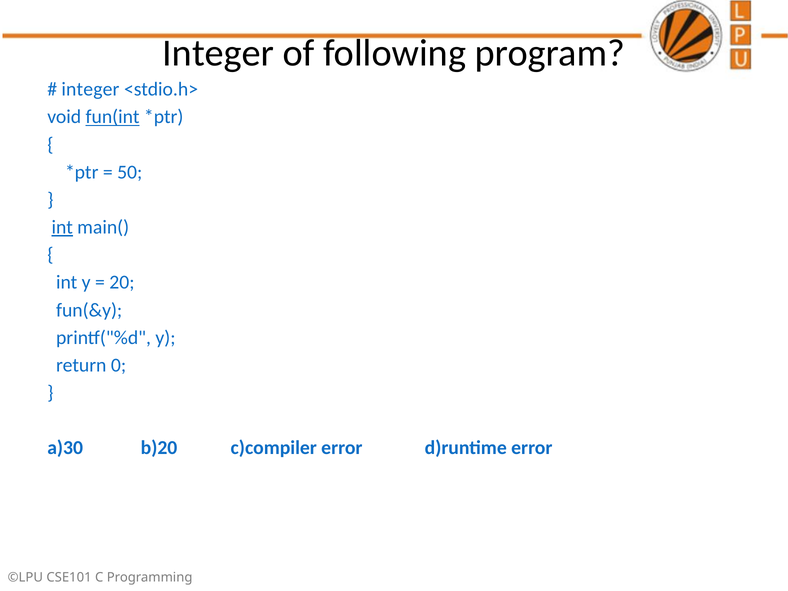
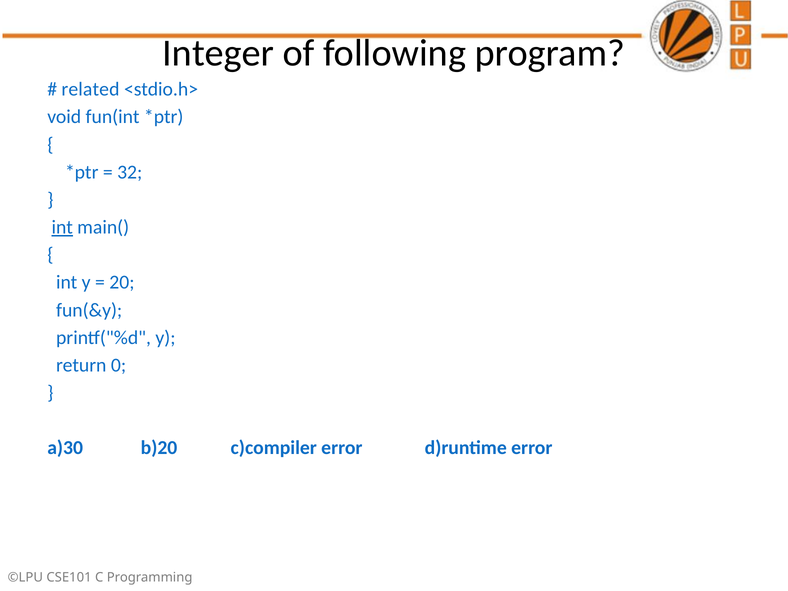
integer at (90, 89): integer -> related
fun(int underline: present -> none
50: 50 -> 32
